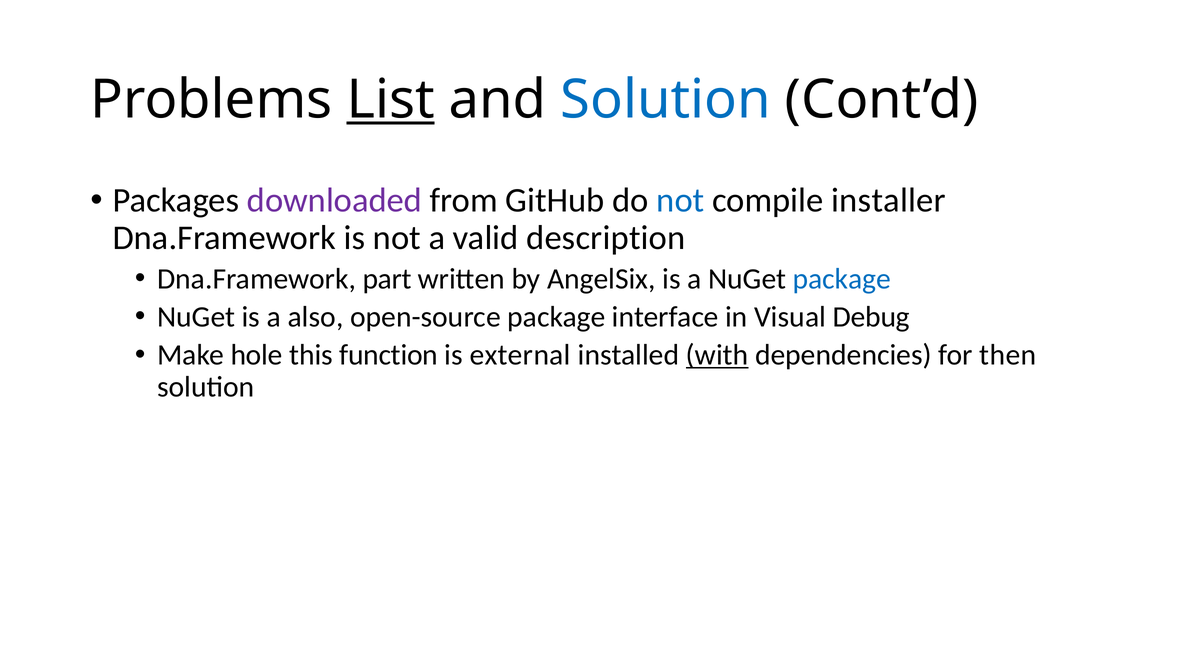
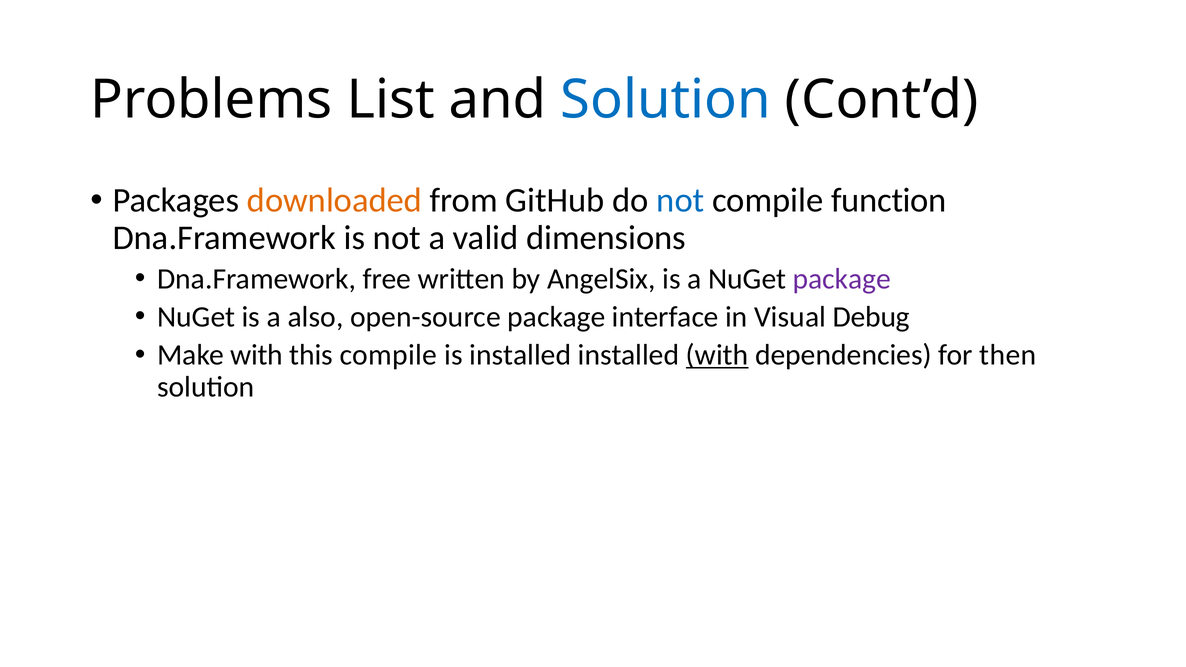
List underline: present -> none
downloaded colour: purple -> orange
installer: installer -> function
description: description -> dimensions
part: part -> free
package at (842, 279) colour: blue -> purple
Make hole: hole -> with
this function: function -> compile
is external: external -> installed
